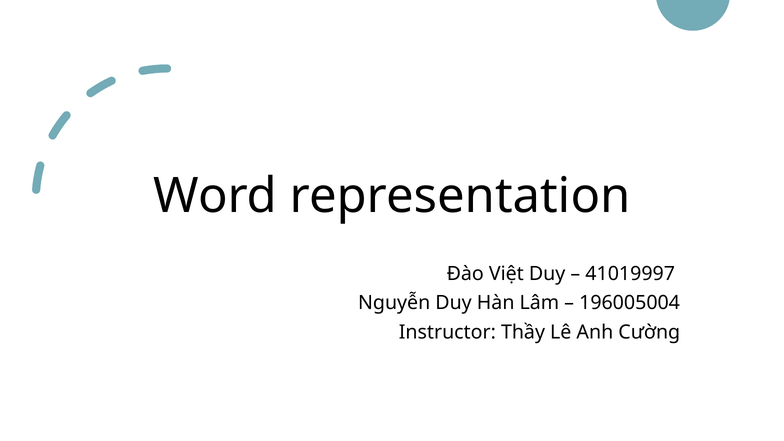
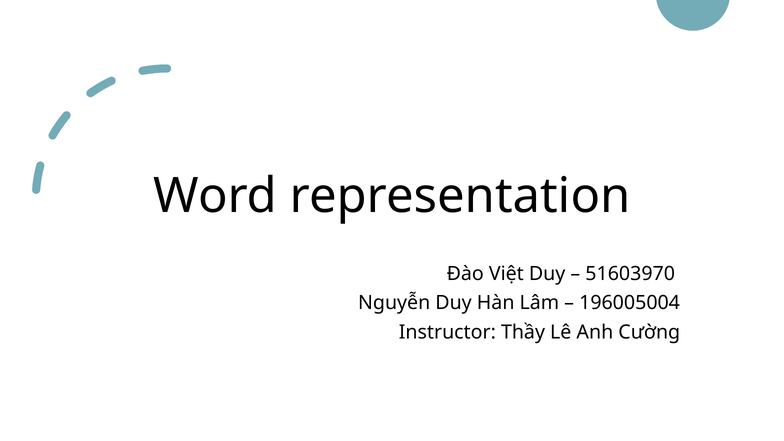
41019997: 41019997 -> 51603970
